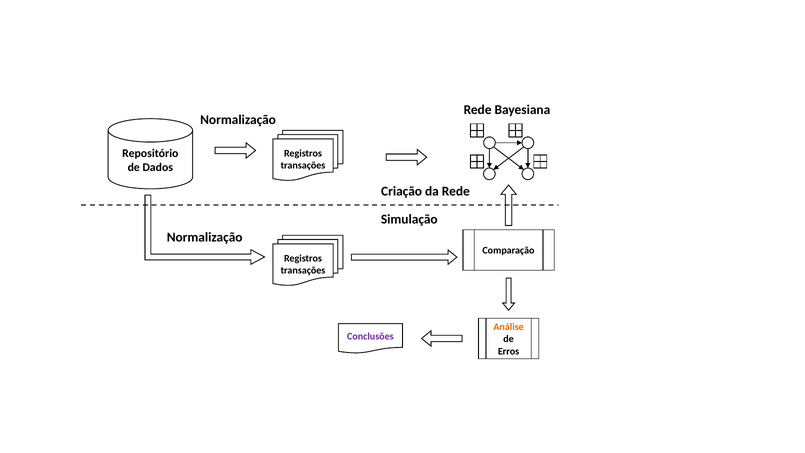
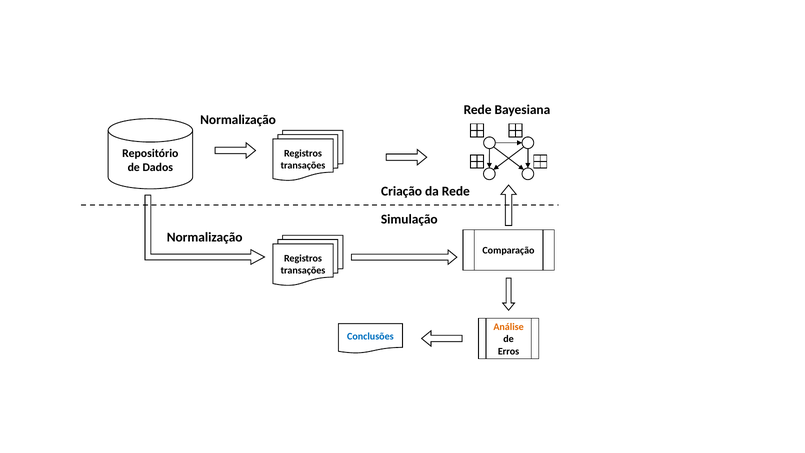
Conclusões colour: purple -> blue
